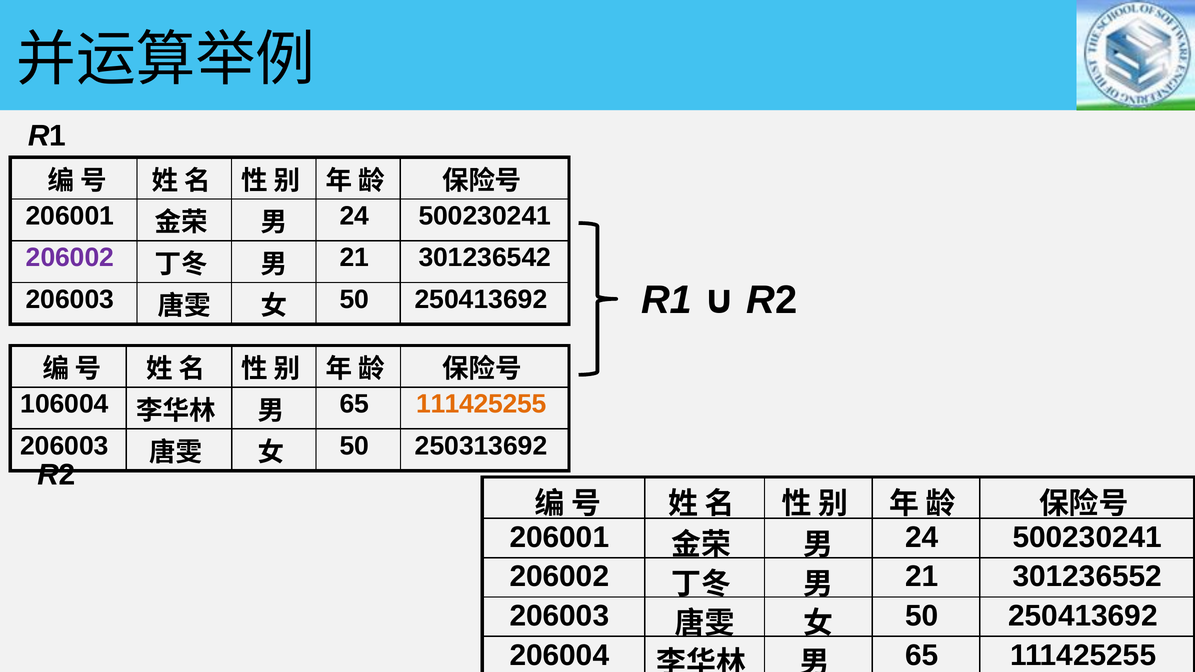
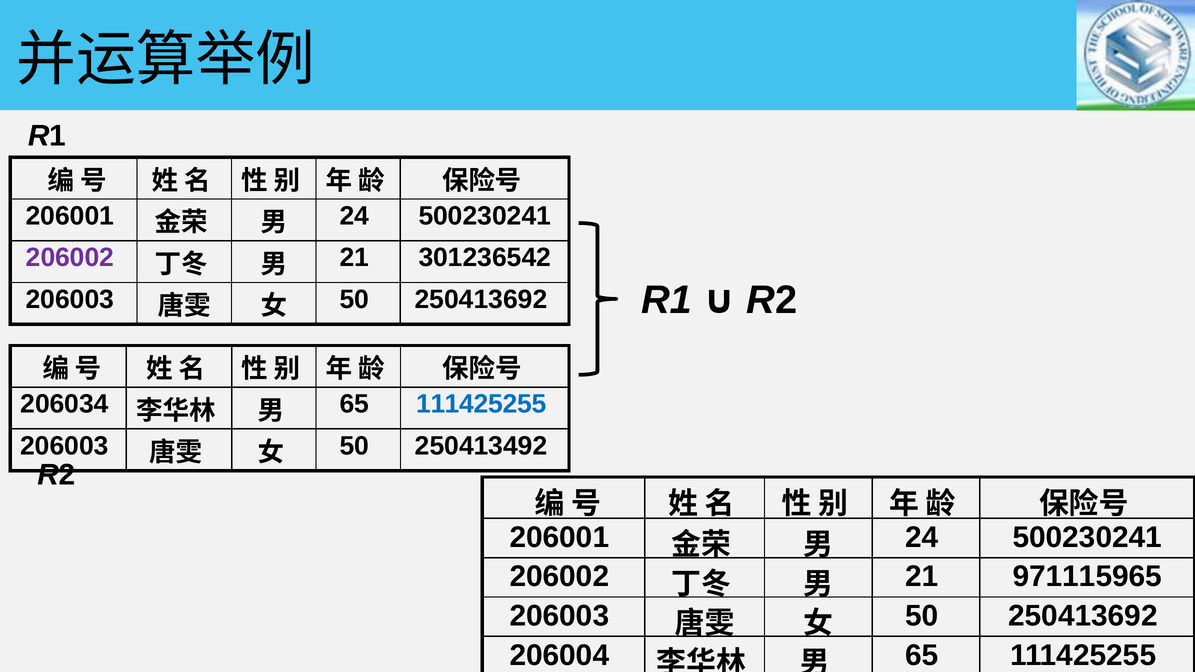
106004: 106004 -> 206034
111425255 at (481, 404) colour: orange -> blue
250313692: 250313692 -> 250413492
301236552: 301236552 -> 971115965
